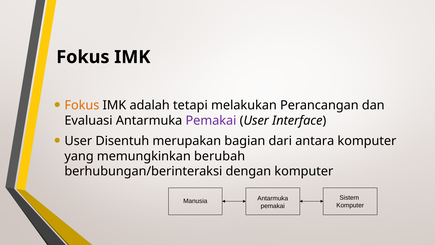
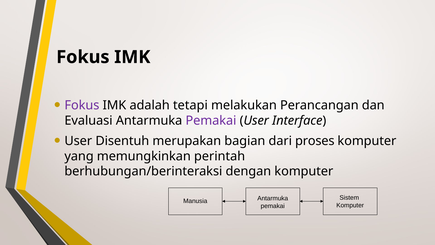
Fokus at (82, 105) colour: orange -> purple
antara: antara -> proses
berubah: berubah -> perintah
